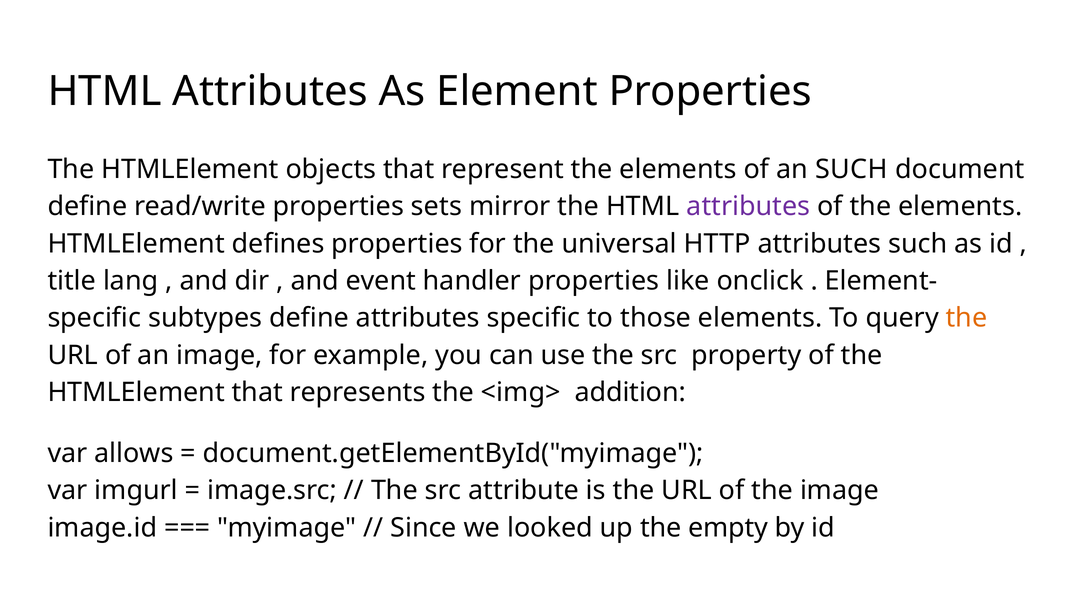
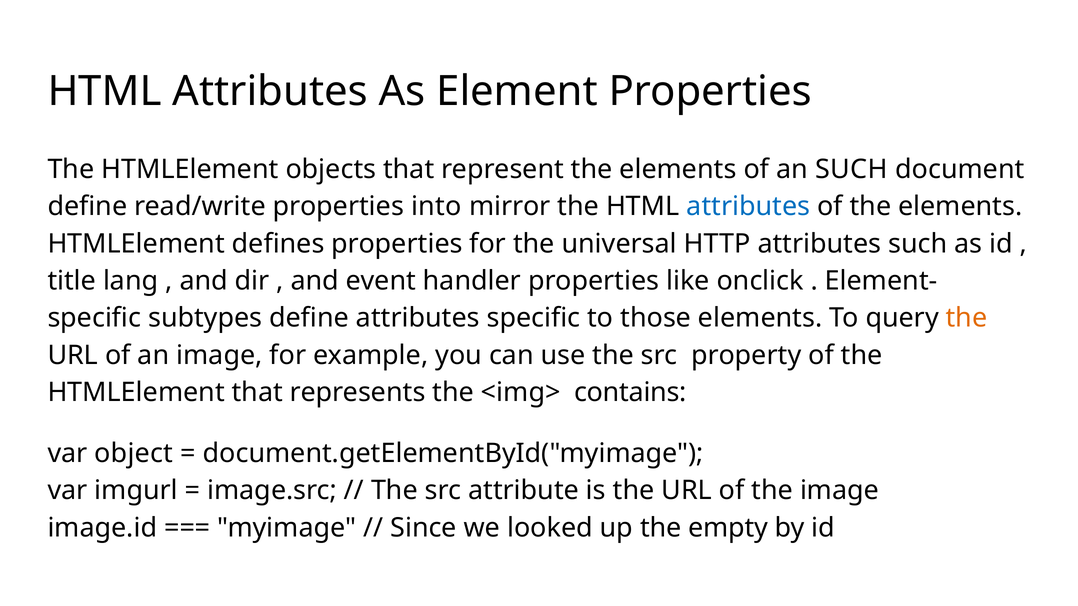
sets: sets -> into
attributes at (748, 207) colour: purple -> blue
addition: addition -> contains
allows: allows -> object
